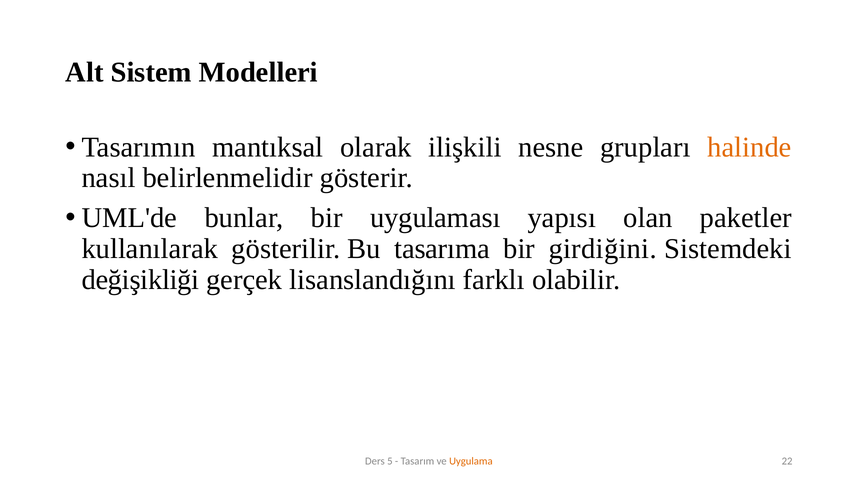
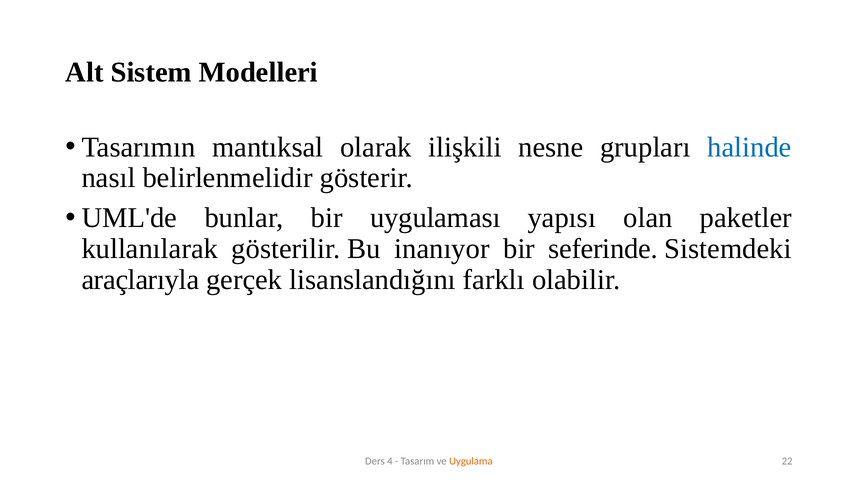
halinde colour: orange -> blue
tasarıma: tasarıma -> inanıyor
girdiğini: girdiğini -> seferinde
değişikliği: değişikliği -> araçlarıyla
5: 5 -> 4
